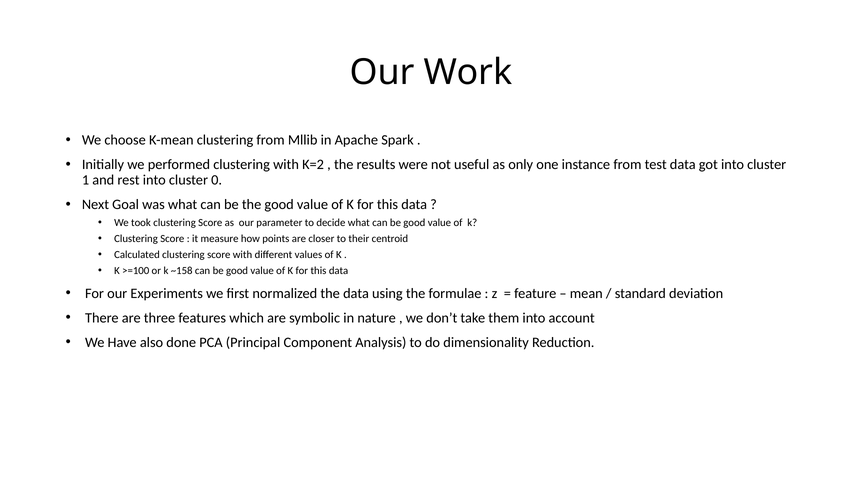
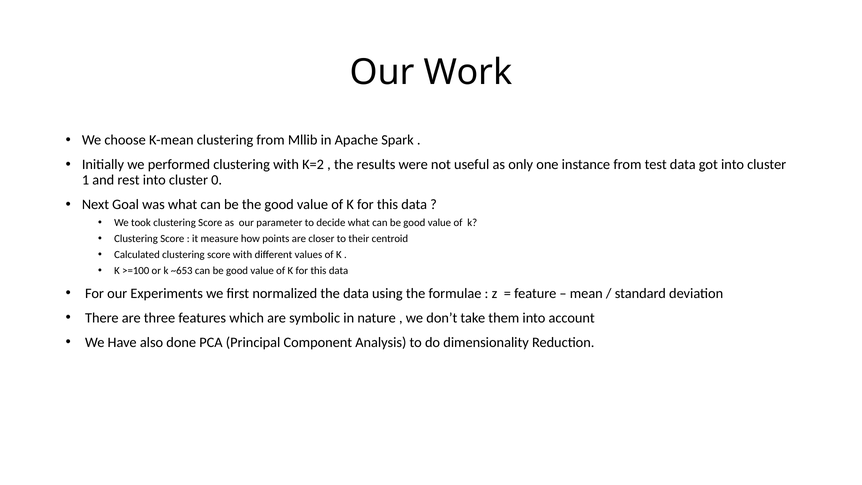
~158: ~158 -> ~653
